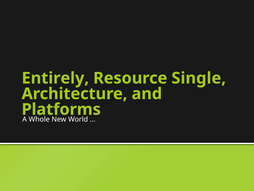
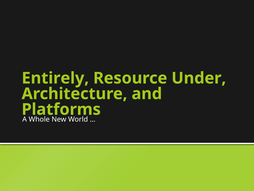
Single: Single -> Under
